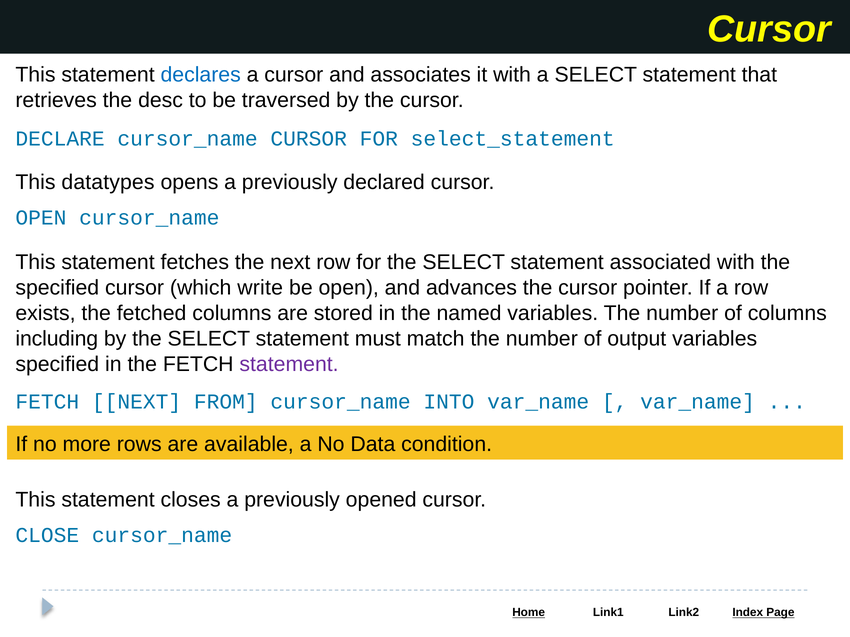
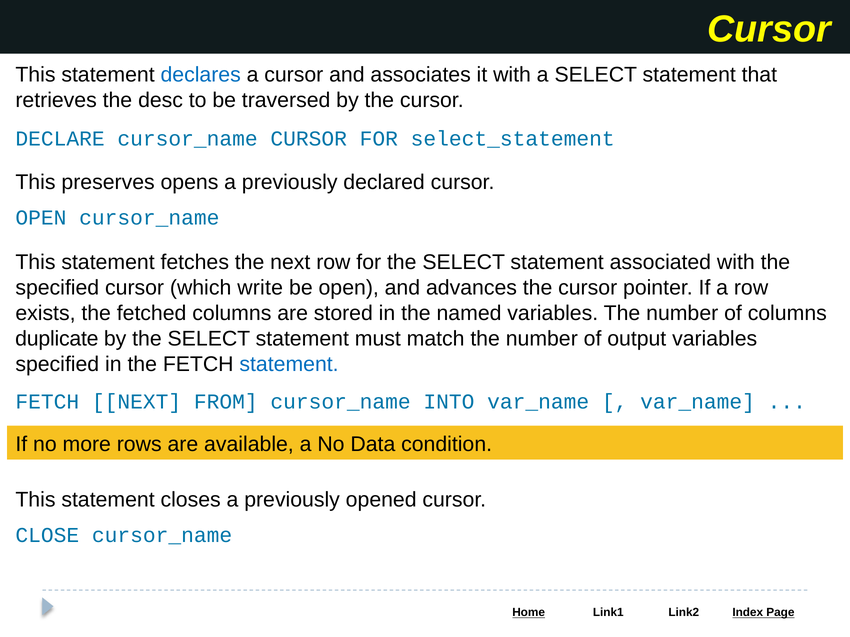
datatypes: datatypes -> preserves
including: including -> duplicate
statement at (289, 364) colour: purple -> blue
